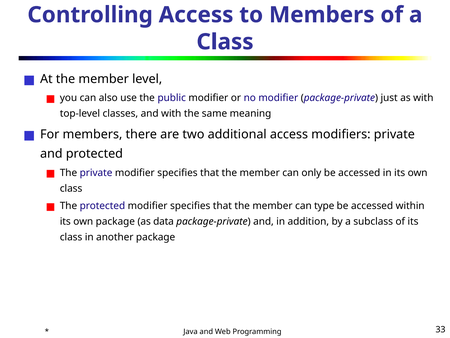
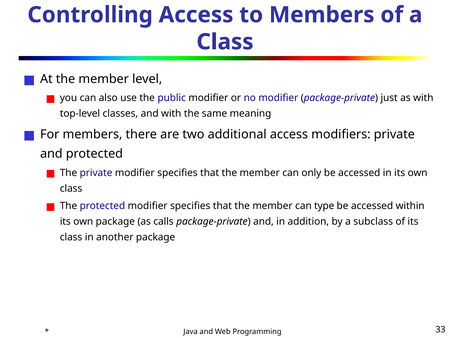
data: data -> calls
